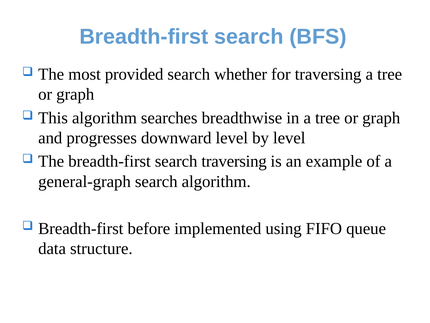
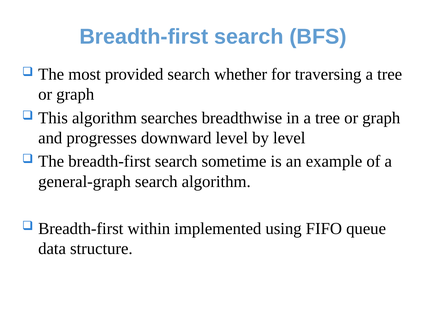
search traversing: traversing -> sometime
before: before -> within
